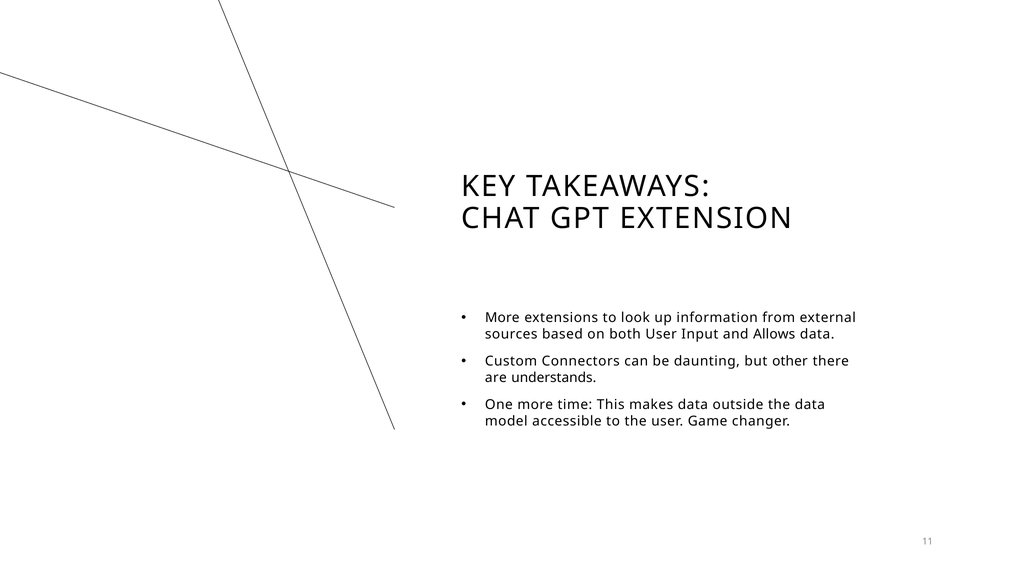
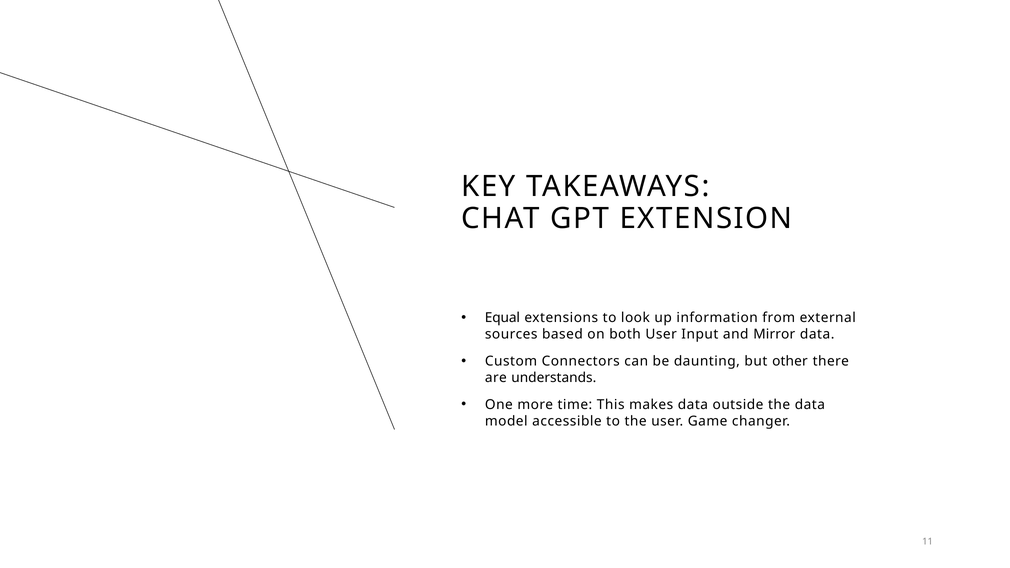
More at (502, 318): More -> Equal
Allows: Allows -> Mirror
